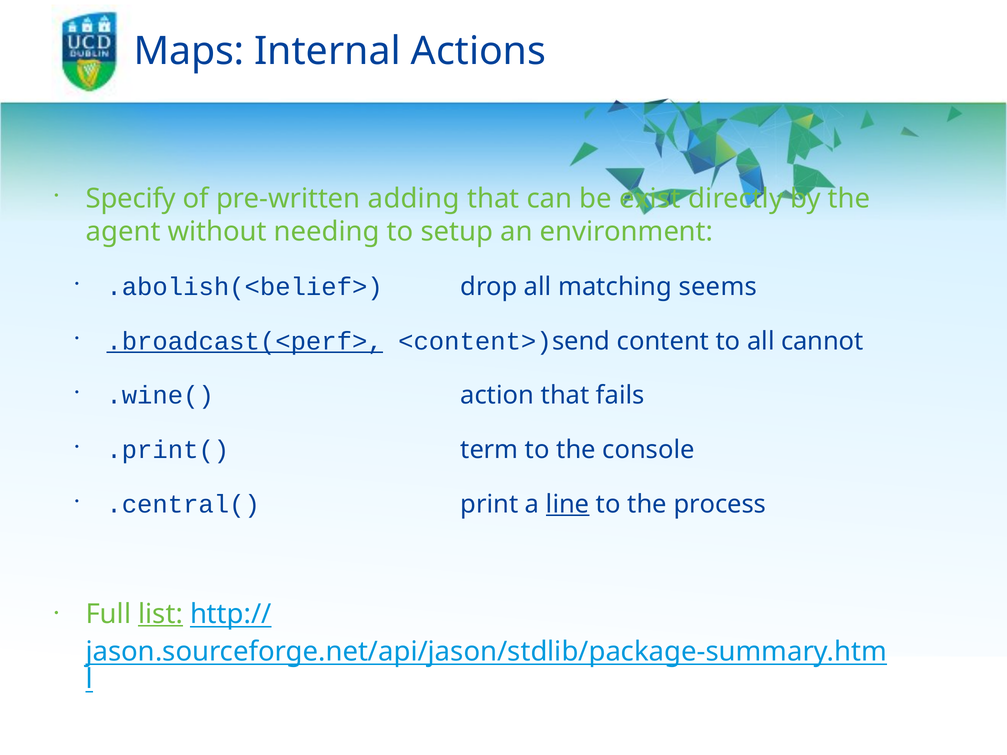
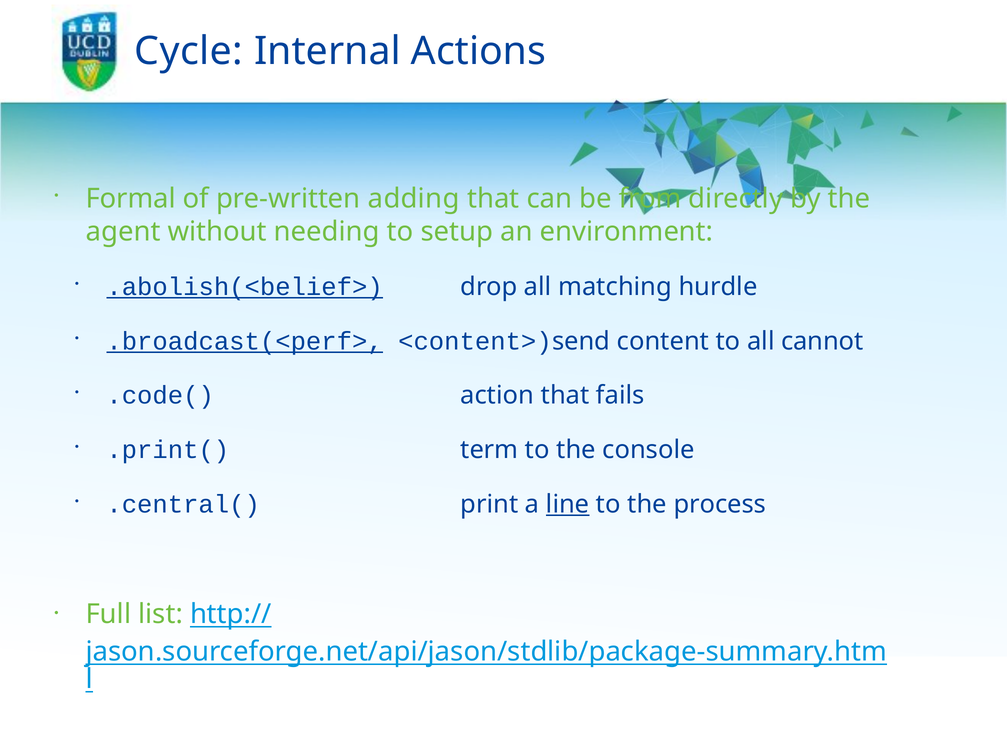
Maps: Maps -> Cycle
Specify: Specify -> Formal
exist: exist -> from
.abolish(<belief> underline: none -> present
seems: seems -> hurdle
.wine(: .wine( -> .code(
list underline: present -> none
